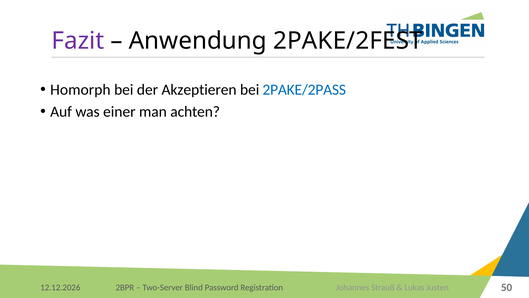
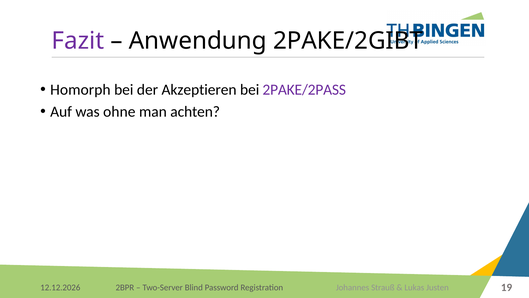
2PAKE/2FEST: 2PAKE/2FEST -> 2PAKE/2GIBT
2PAKE/2PASS colour: blue -> purple
einer: einer -> ohne
50: 50 -> 19
